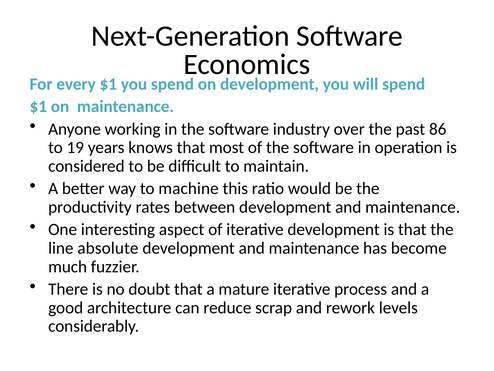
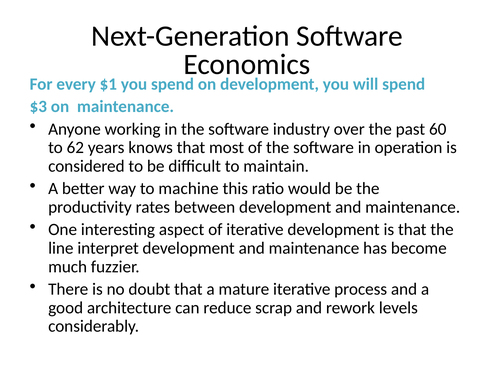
$1 at (38, 106): $1 -> $3
86: 86 -> 60
19: 19 -> 62
absolute: absolute -> interpret
